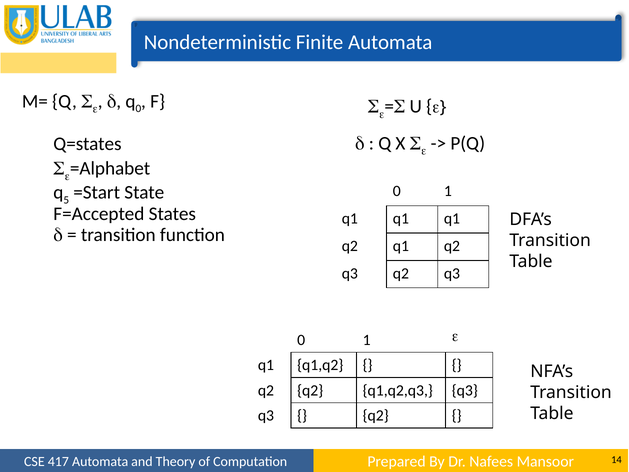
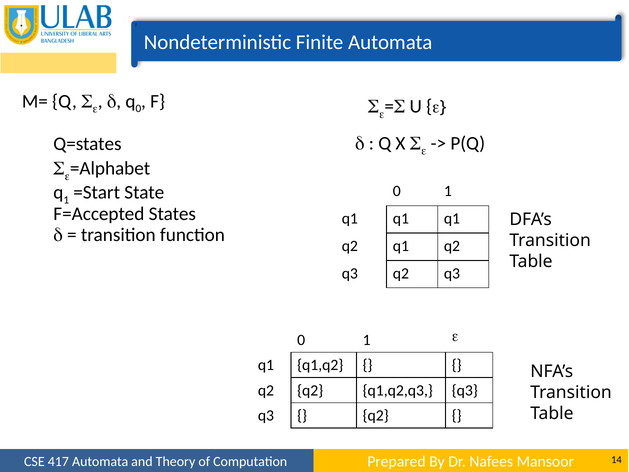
q 5: 5 -> 1
